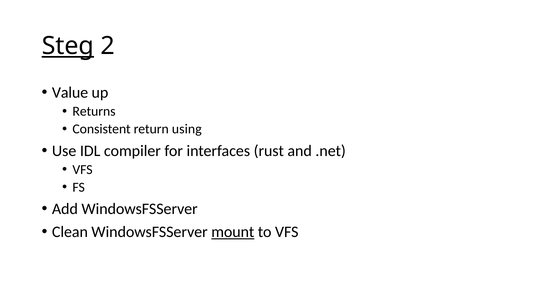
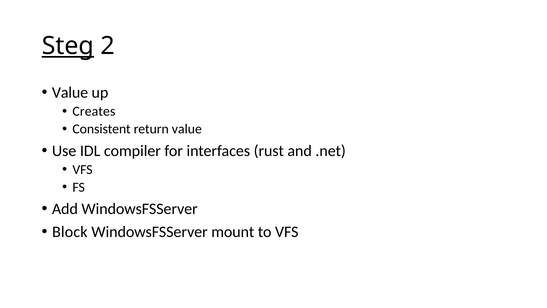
Returns: Returns -> Creates
return using: using -> value
Clean: Clean -> Block
mount underline: present -> none
